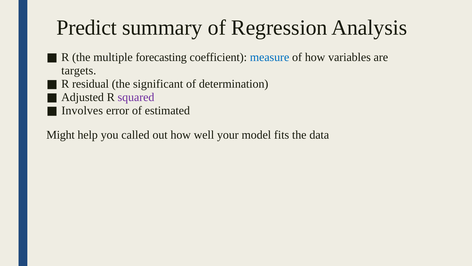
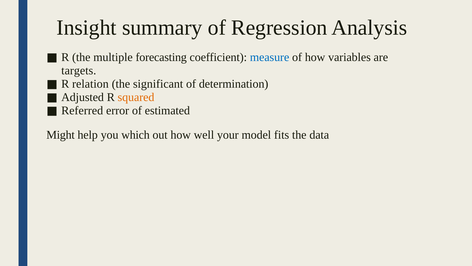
Predict: Predict -> Insight
residual: residual -> relation
squared colour: purple -> orange
Involves: Involves -> Referred
called: called -> which
